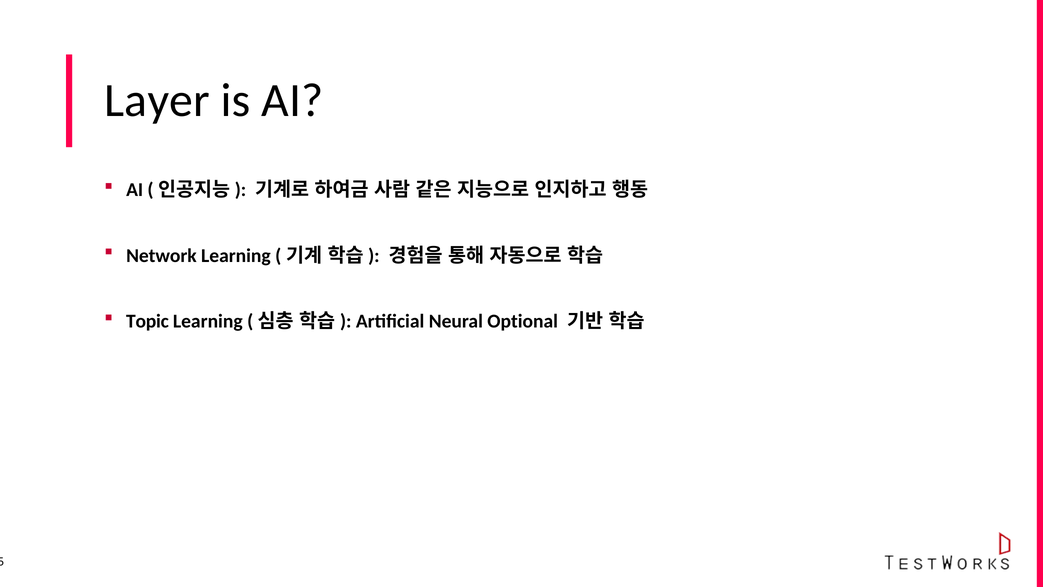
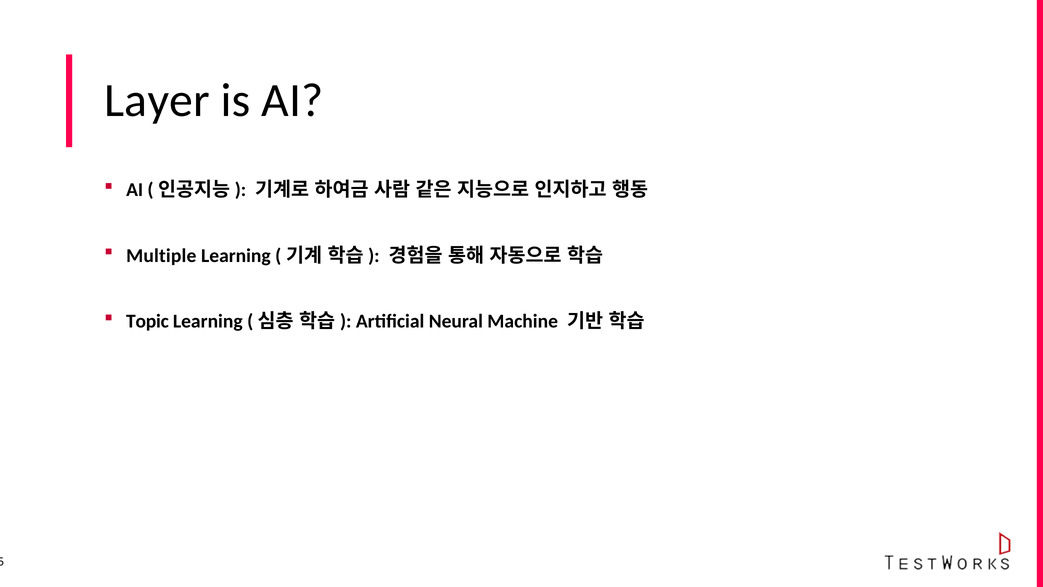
Network: Network -> Multiple
Optional: Optional -> Machine
